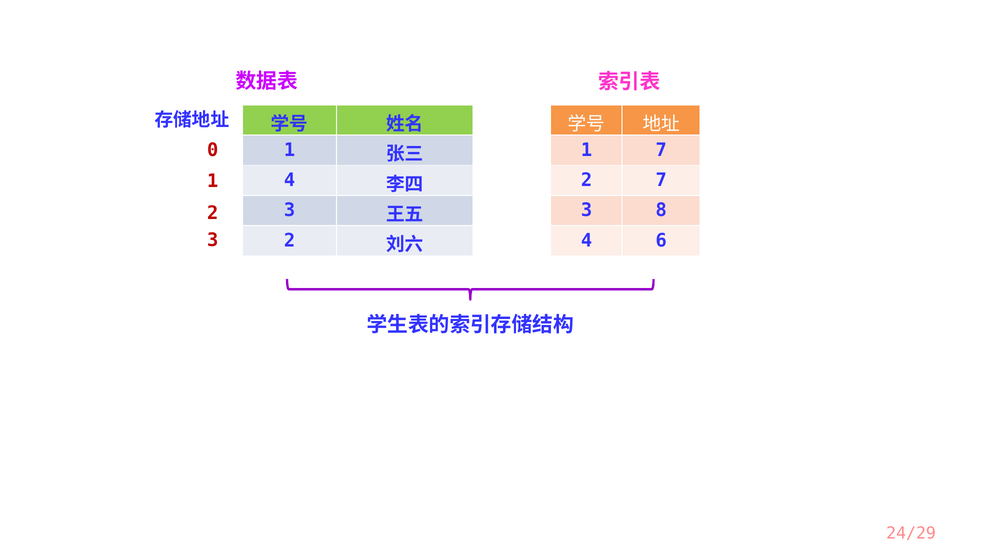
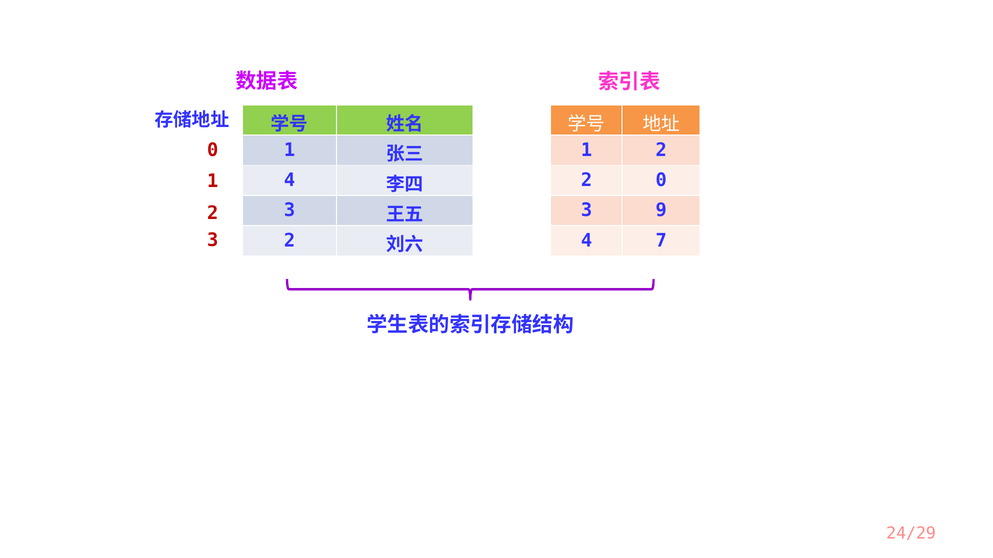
7 at (661, 150): 7 -> 2
2 7: 7 -> 0
8: 8 -> 9
6: 6 -> 7
